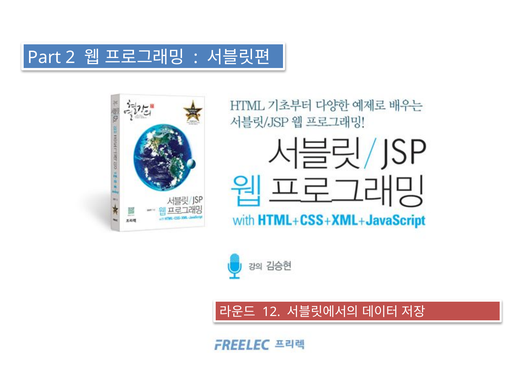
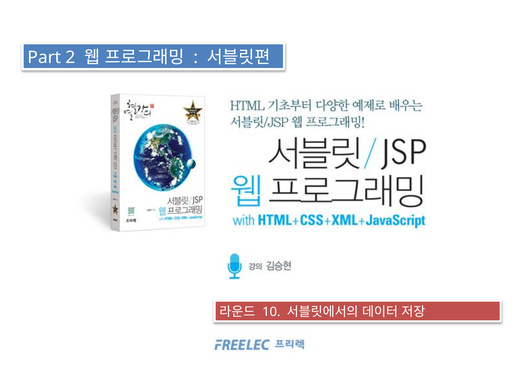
12: 12 -> 10
